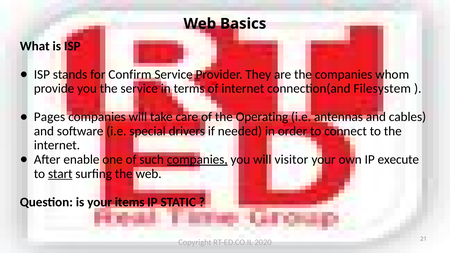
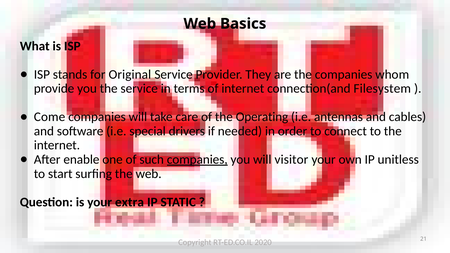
Confirm: Confirm -> Original
Pages: Pages -> Come
execute: execute -> unitless
start underline: present -> none
items: items -> extra
